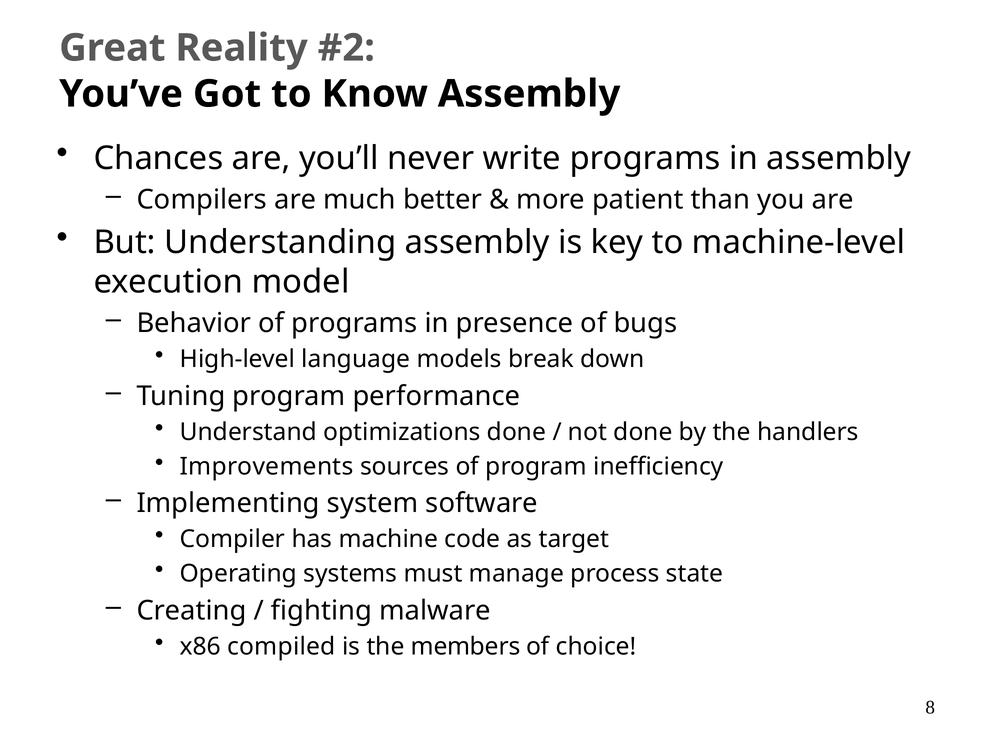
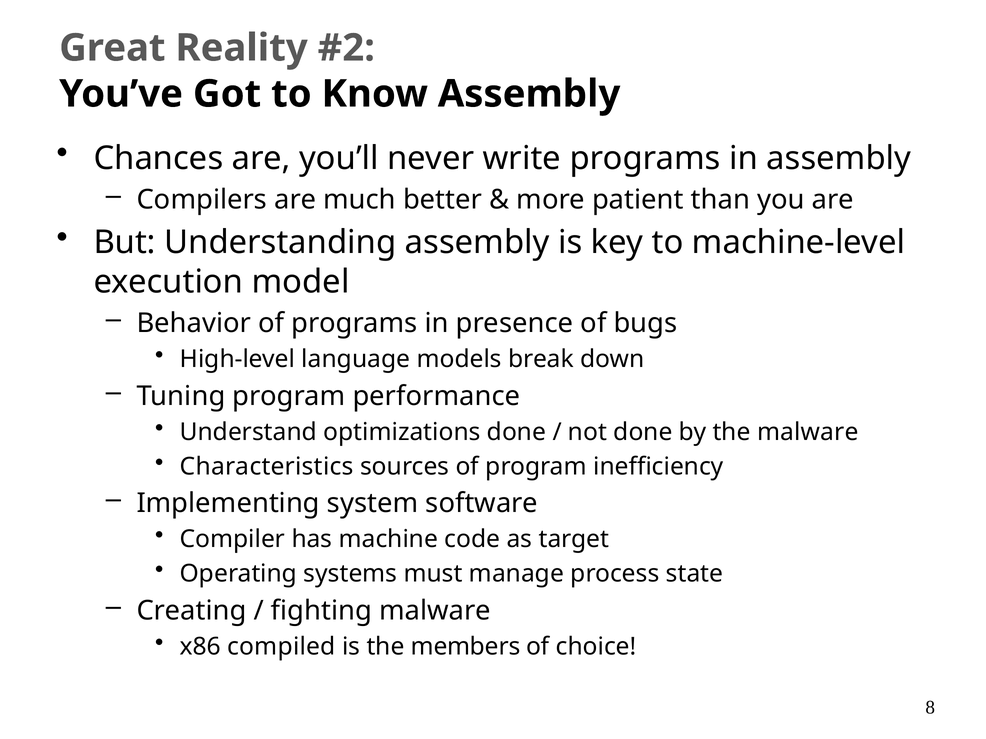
the handlers: handlers -> malware
Improvements: Improvements -> Characteristics
